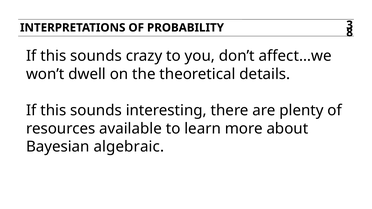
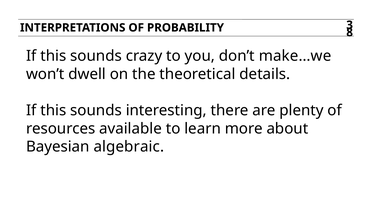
affect…we: affect…we -> make…we
